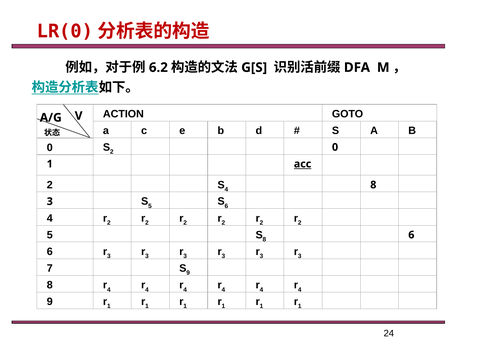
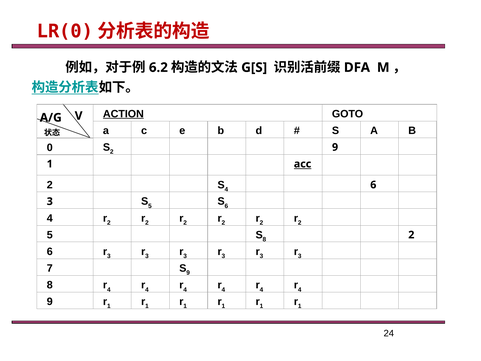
ACTION underline: none -> present
2 0: 0 -> 9
4 8: 8 -> 6
8 6: 6 -> 2
